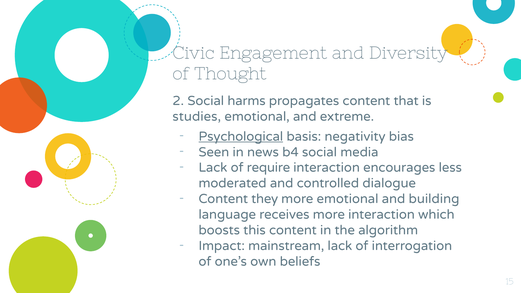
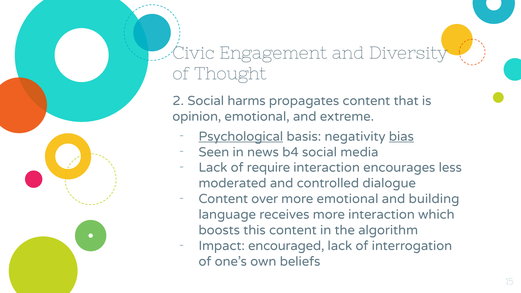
studies: studies -> opinion
bias underline: none -> present
they: they -> over
mainstream: mainstream -> encouraged
